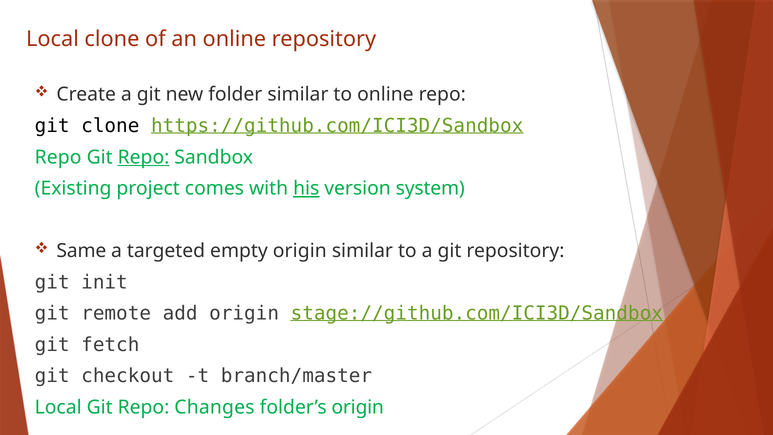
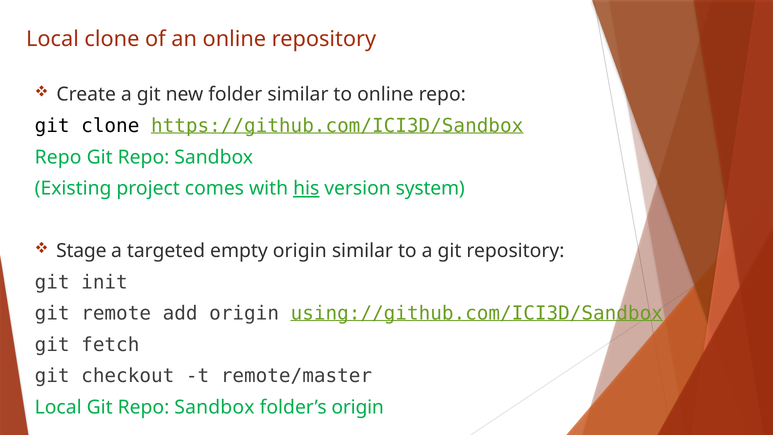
Repo at (144, 157) underline: present -> none
Same: Same -> Stage
stage://github.com/ICI3D/Sandbox: stage://github.com/ICI3D/Sandbox -> using://github.com/ICI3D/Sandbox
branch/master: branch/master -> remote/master
Local Git Repo Changes: Changes -> Sandbox
